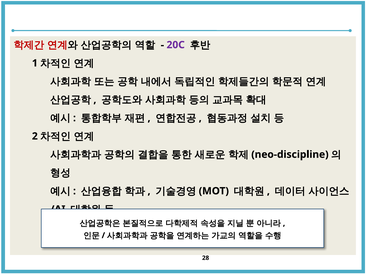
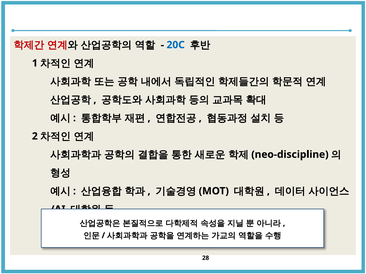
20C colour: purple -> blue
